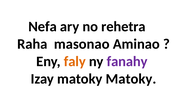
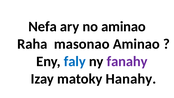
no rehetra: rehetra -> aminao
faly colour: orange -> blue
matoky Matoky: Matoky -> Hanahy
